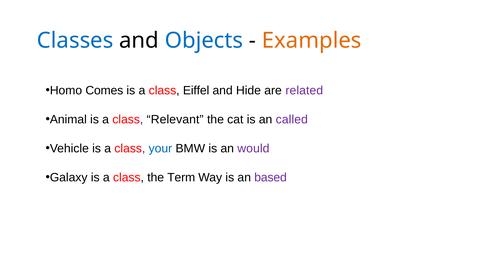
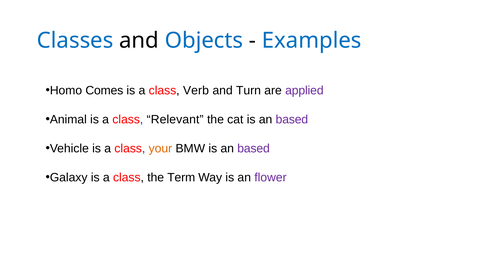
Examples colour: orange -> blue
Eiffel: Eiffel -> Verb
Hide: Hide -> Turn
related: related -> applied
cat is an called: called -> based
your colour: blue -> orange
BMW is an would: would -> based
based: based -> flower
